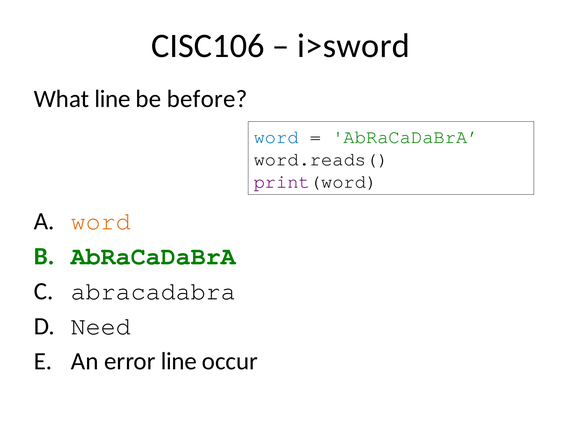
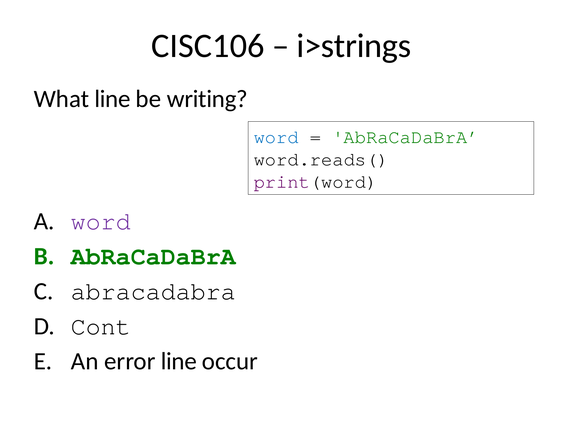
i>sword: i>sword -> i>strings
before: before -> writing
word at (101, 222) colour: orange -> purple
Need: Need -> Cont
